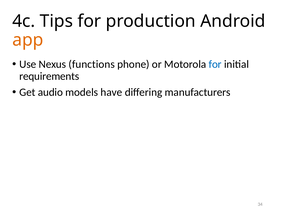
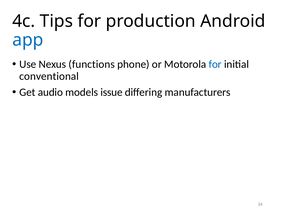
app colour: orange -> blue
requirements: requirements -> conventional
have: have -> issue
